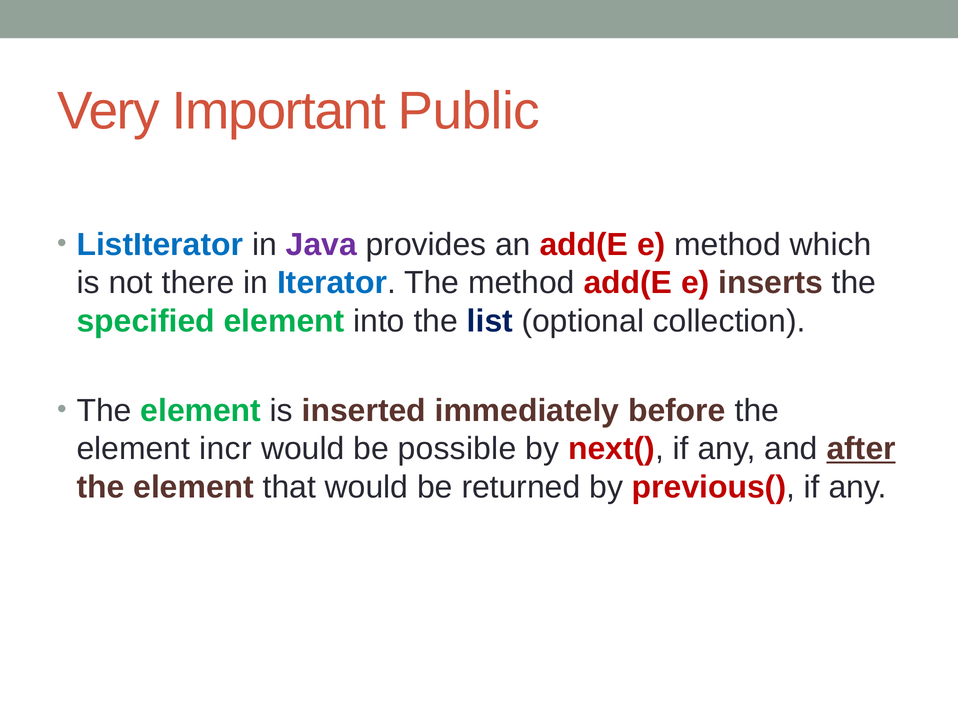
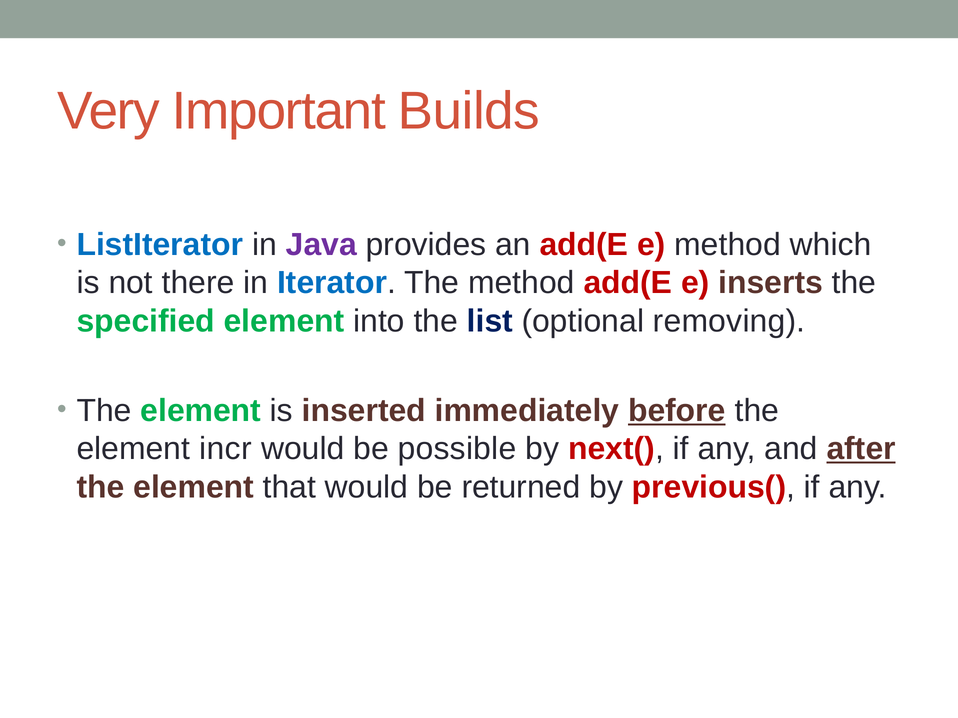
Public: Public -> Builds
collection: collection -> removing
before underline: none -> present
